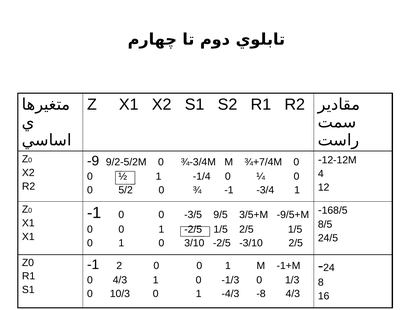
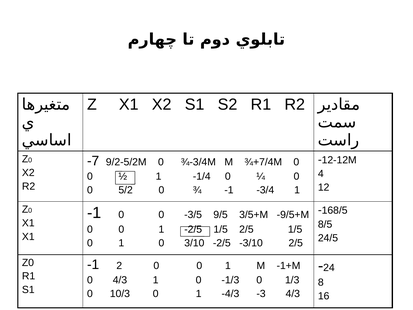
-9: -9 -> -7
-8: -8 -> -3
